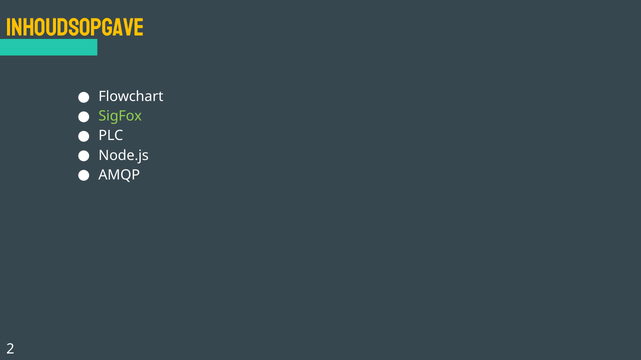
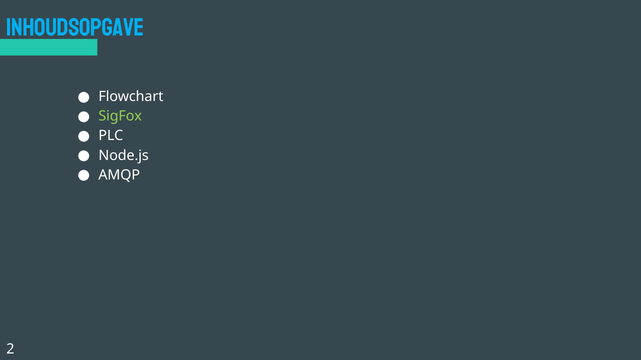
Inhoudsopgave colour: yellow -> light blue
